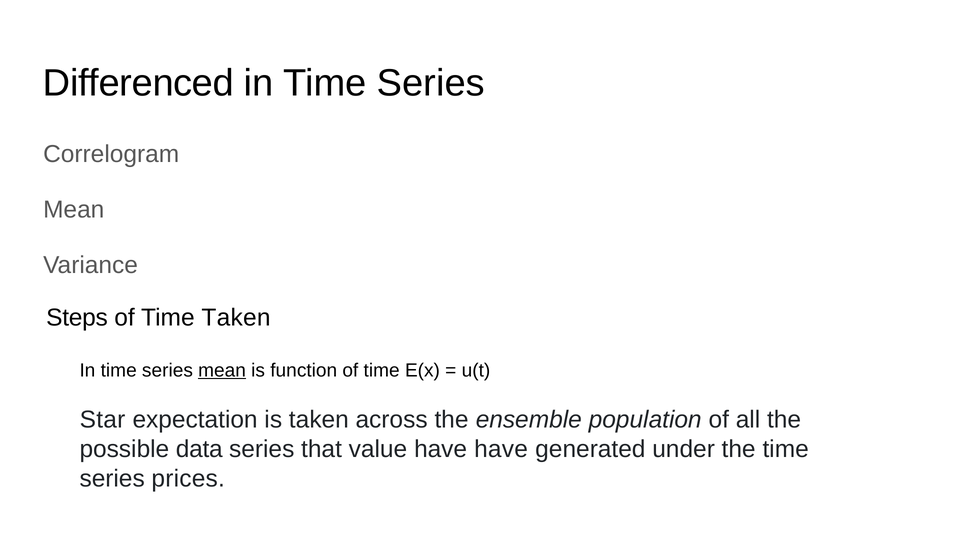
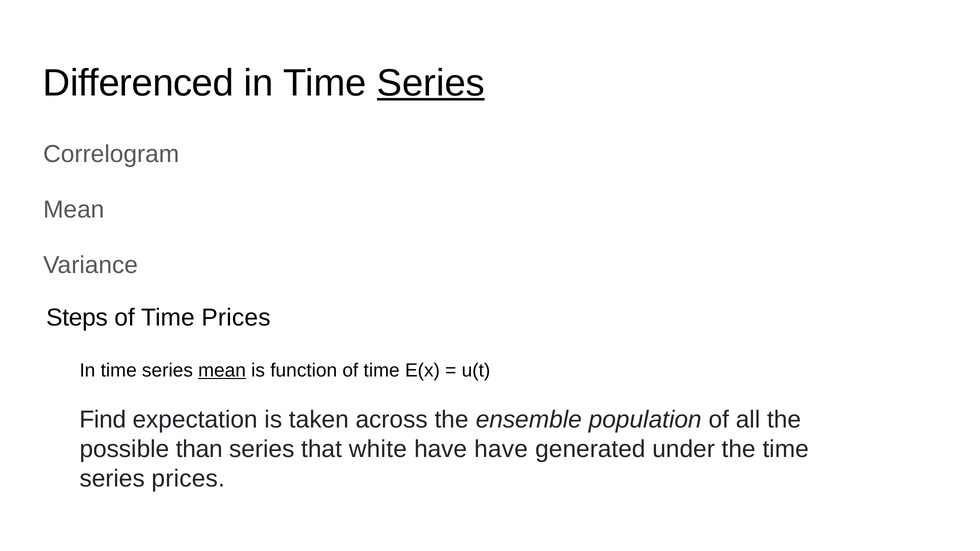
Series at (431, 83) underline: none -> present
Time Taken: Taken -> Prices
Star: Star -> Find
data: data -> than
value: value -> white
